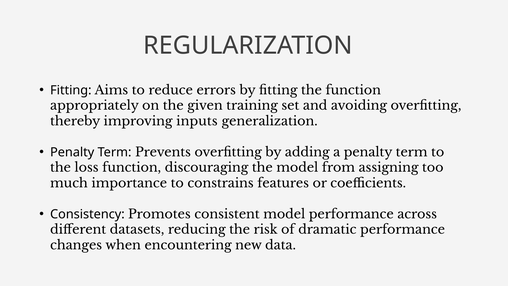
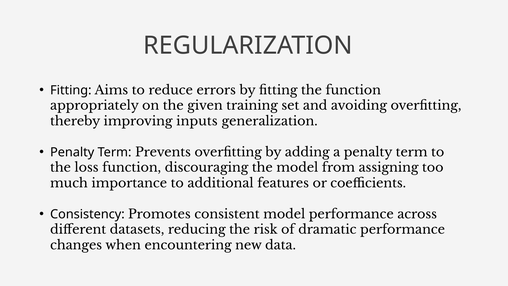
constrains: constrains -> additional
